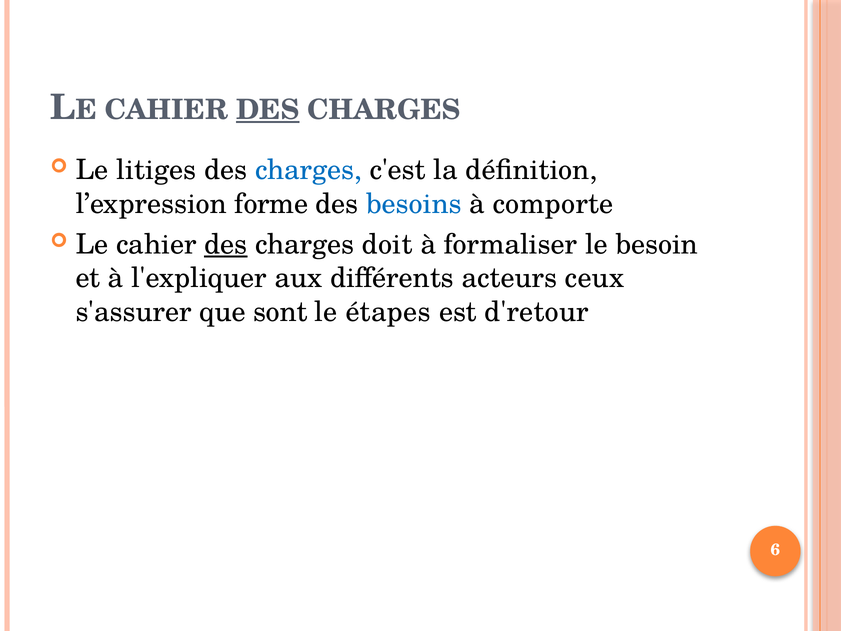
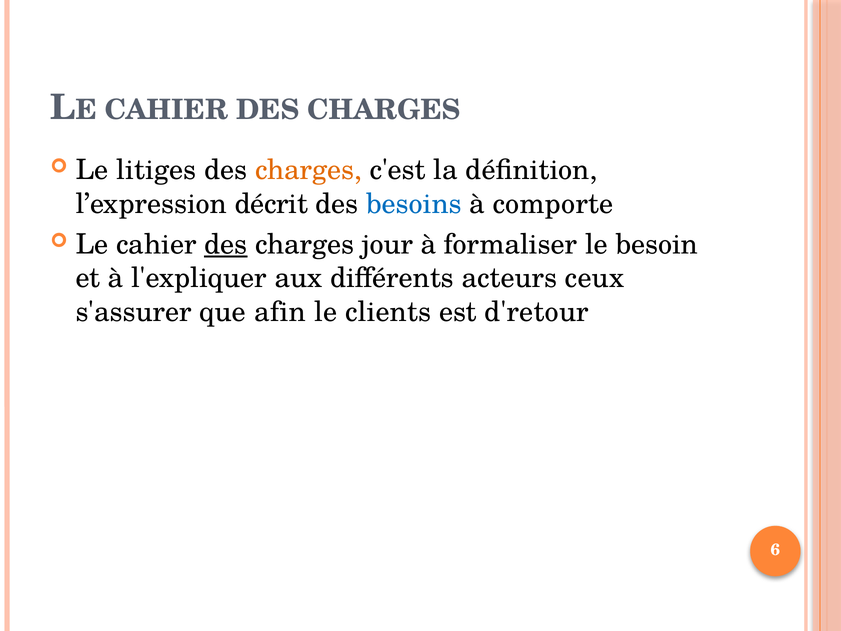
DES at (268, 110) underline: present -> none
charges at (309, 170) colour: blue -> orange
forme: forme -> décrit
doit: doit -> jour
sont: sont -> afin
étapes: étapes -> clients
